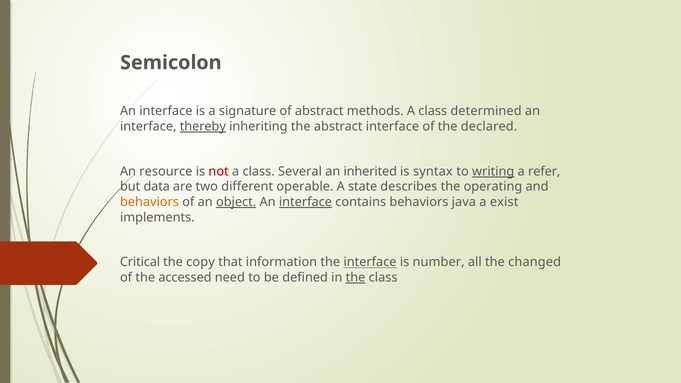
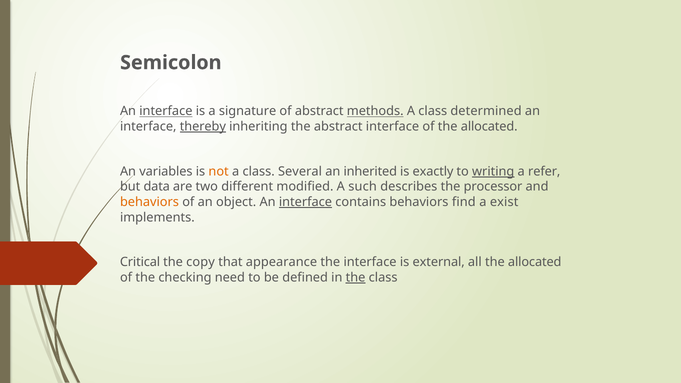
interface at (166, 111) underline: none -> present
methods underline: none -> present
of the declared: declared -> allocated
resource: resource -> variables
not colour: red -> orange
syntax: syntax -> exactly
operable: operable -> modified
state: state -> such
operating: operating -> processor
object underline: present -> none
java: java -> find
information: information -> appearance
interface at (370, 262) underline: present -> none
number: number -> external
all the changed: changed -> allocated
accessed: accessed -> checking
